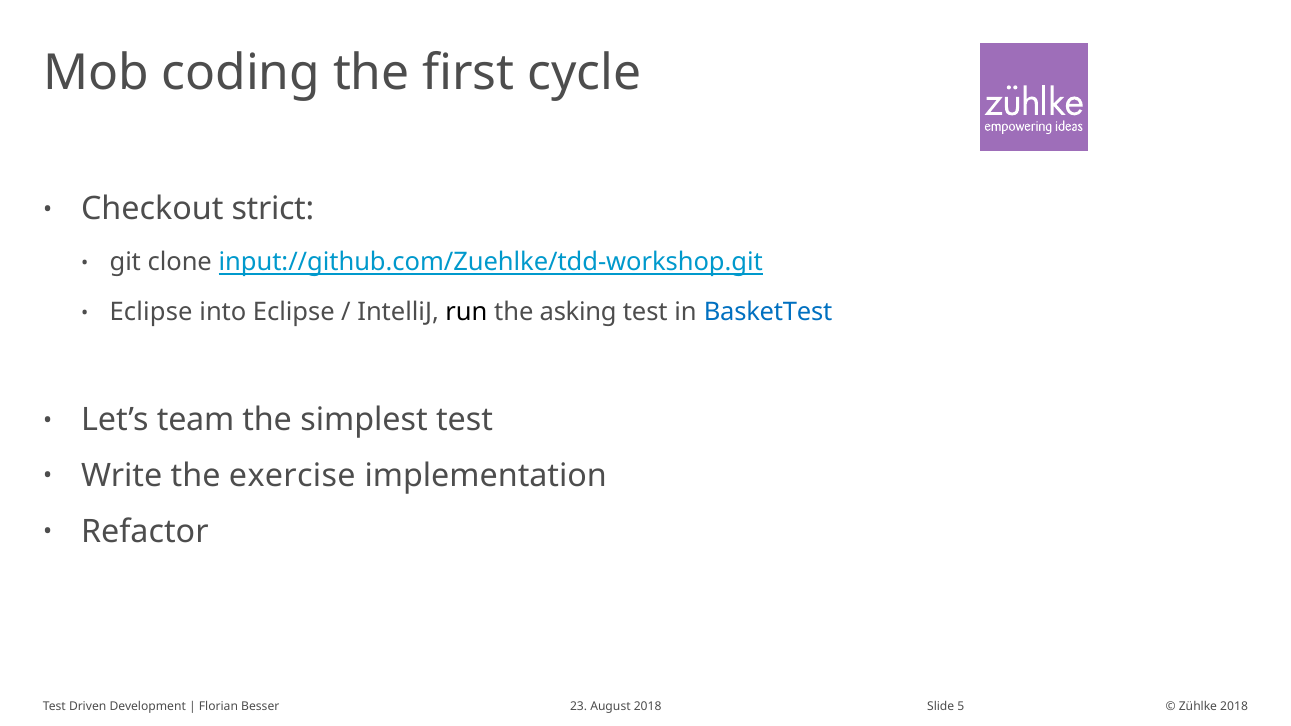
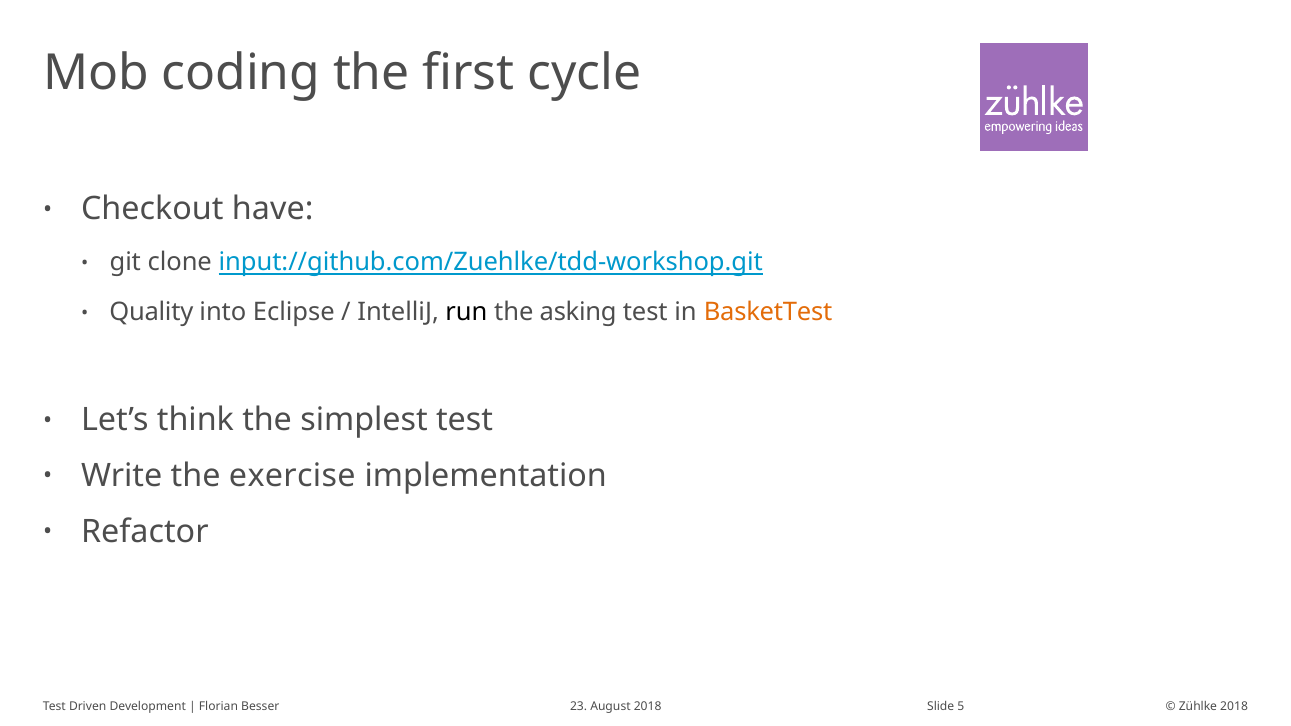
strict: strict -> have
Eclipse at (151, 313): Eclipse -> Quality
BasketTest colour: blue -> orange
team: team -> think
